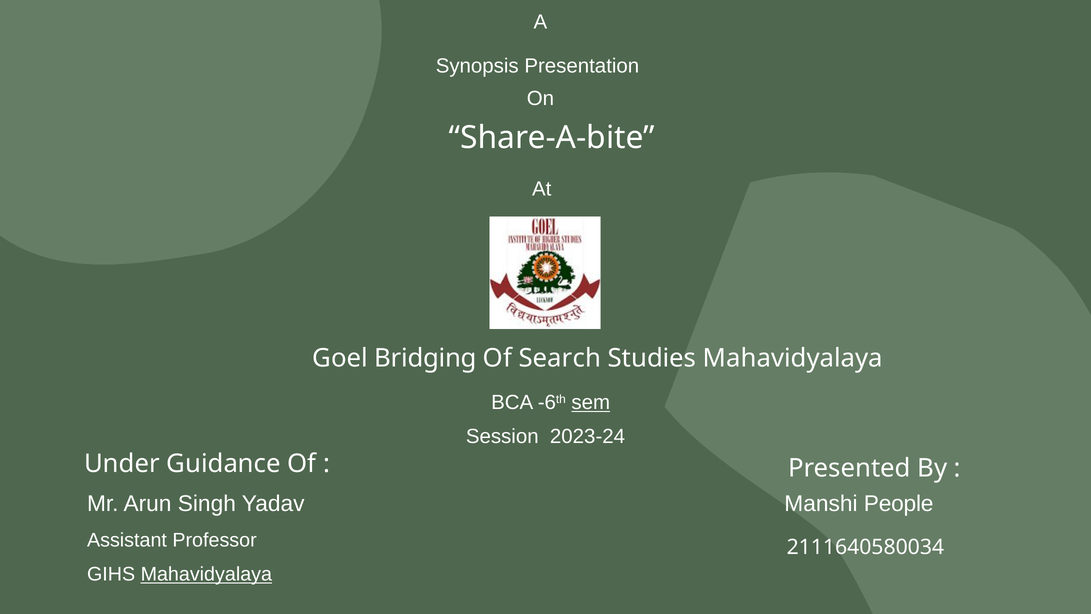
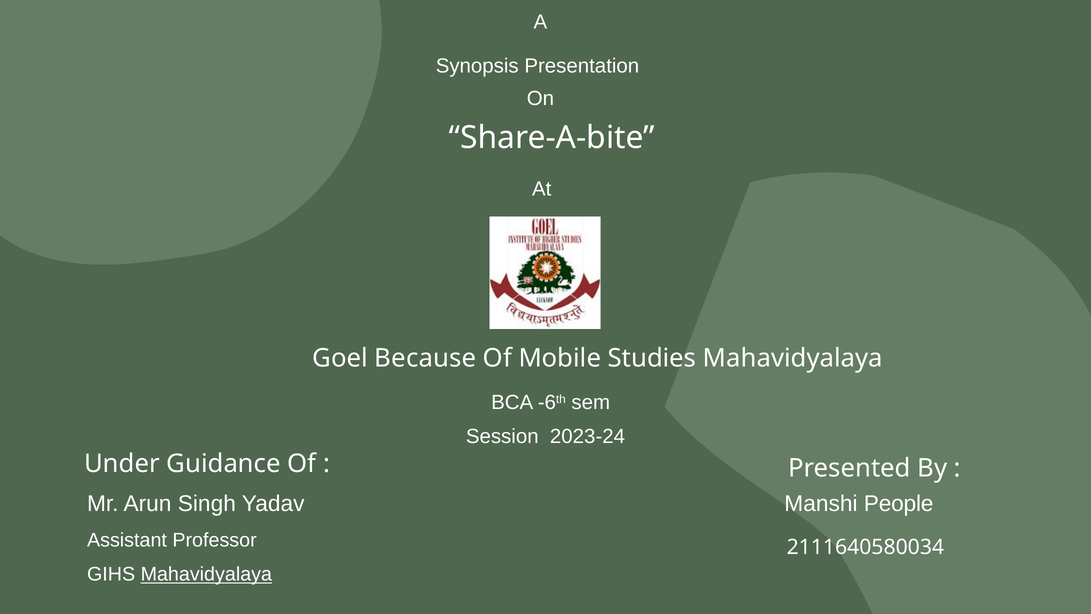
Bridging: Bridging -> Because
Search: Search -> Mobile
sem underline: present -> none
